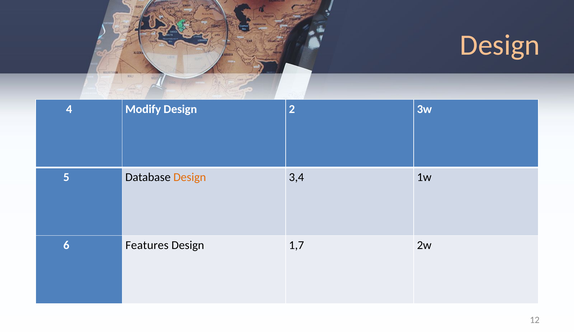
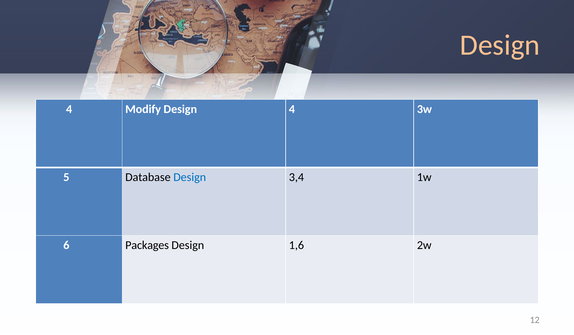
2 at (292, 109): 2 -> 4
Design at (190, 177) colour: orange -> blue
Features: Features -> Packages
1,7: 1,7 -> 1,6
